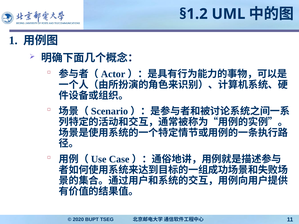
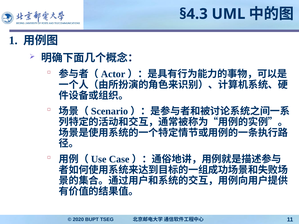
§1.2: §1.2 -> §4.3
